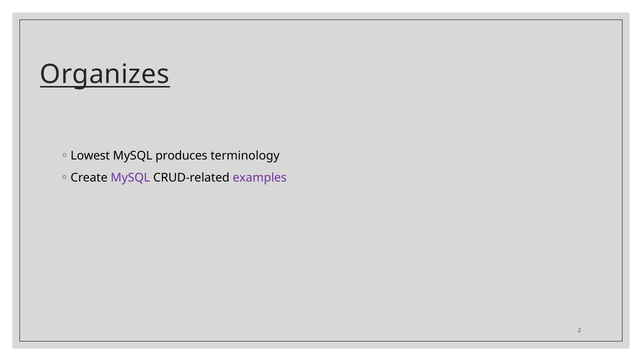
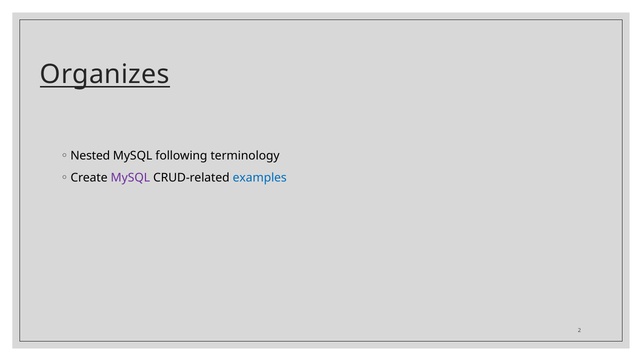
Lowest: Lowest -> Nested
produces: produces -> following
examples colour: purple -> blue
